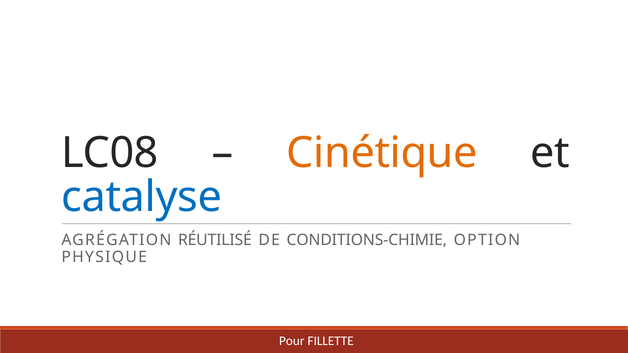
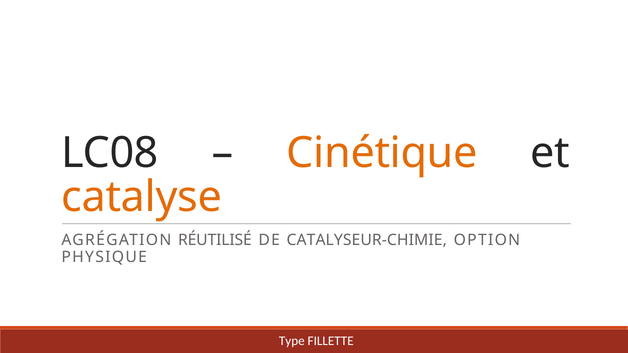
catalyse colour: blue -> orange
CONDITIONS-CHIMIE: CONDITIONS-CHIMIE -> CATALYSEUR-CHIMIE
Pour: Pour -> Type
